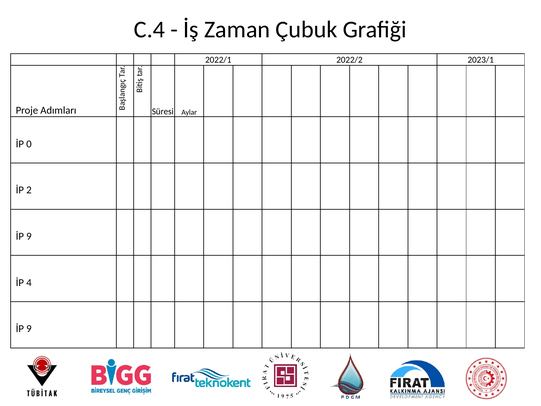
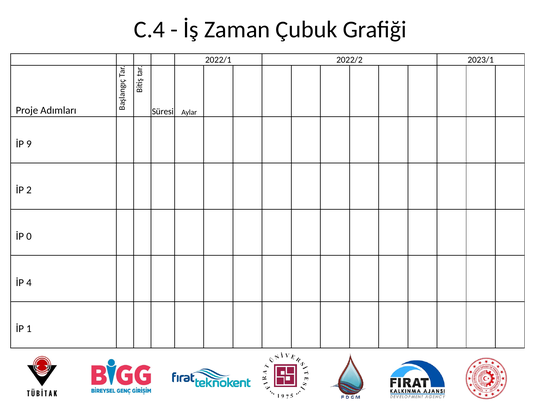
0: 0 -> 9
9 at (29, 236): 9 -> 0
9 at (29, 329): 9 -> 1
